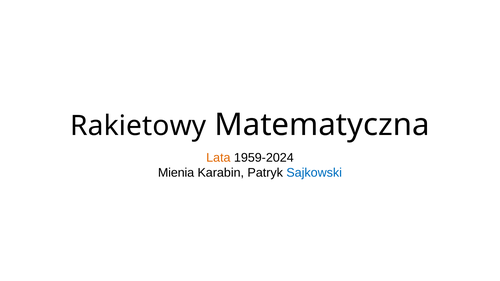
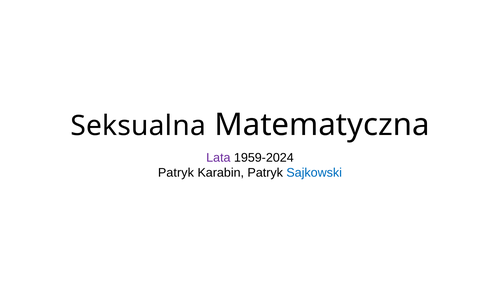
Rakietowy: Rakietowy -> Seksualna
Lata colour: orange -> purple
Mienia at (176, 173): Mienia -> Patryk
